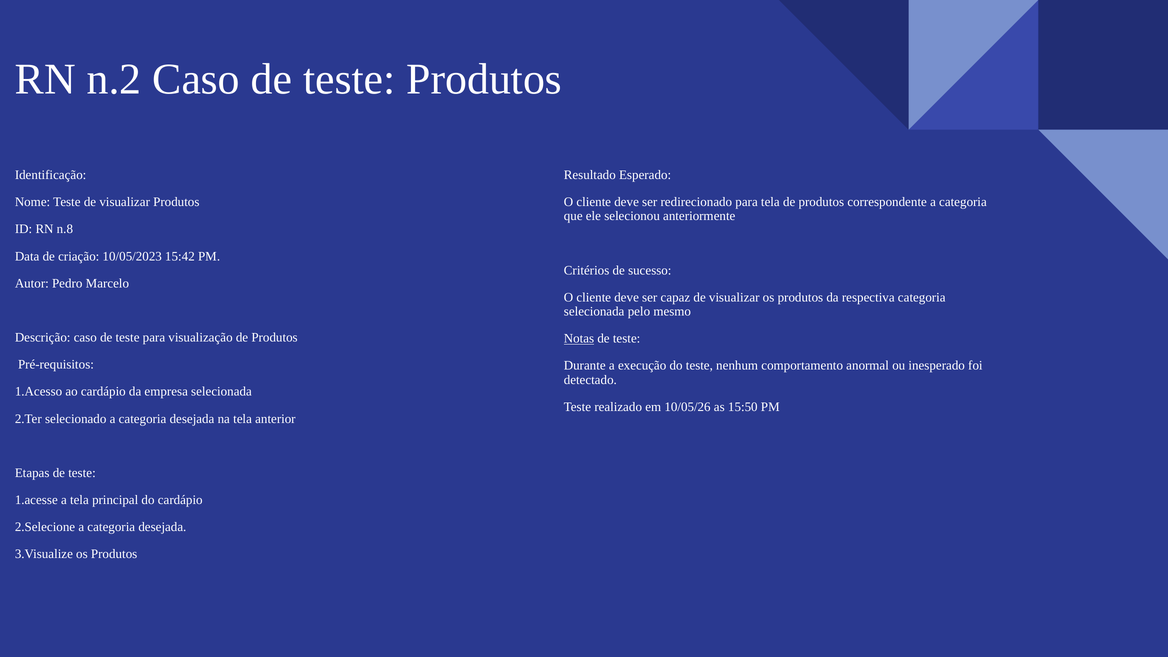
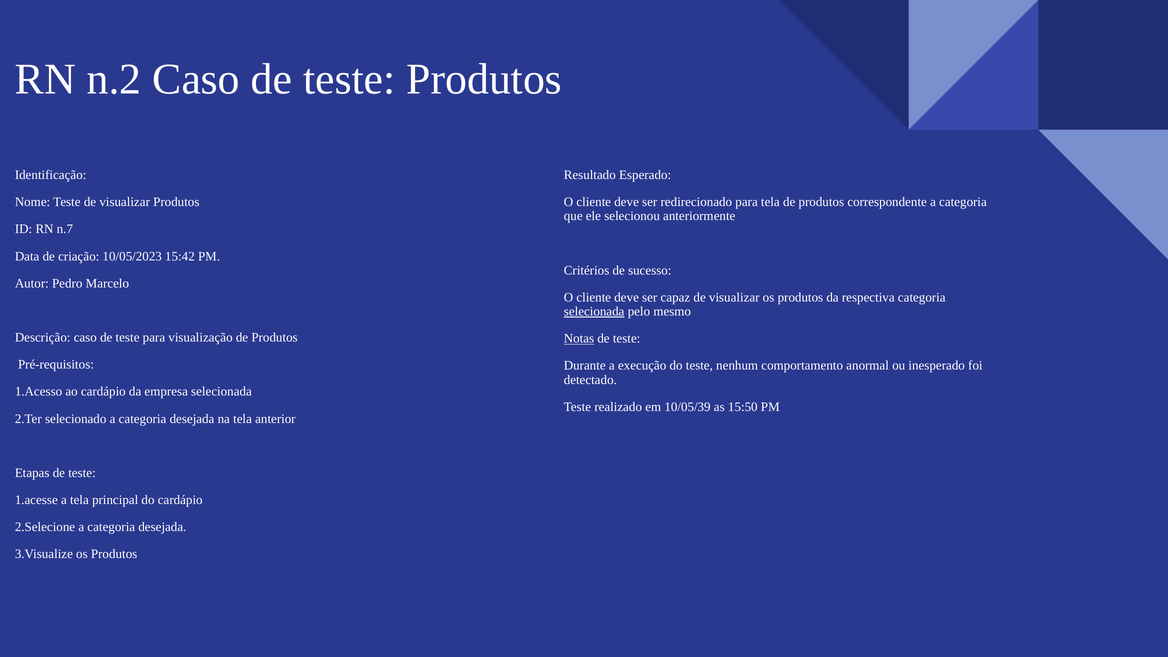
n.8: n.8 -> n.7
selecionada at (594, 311) underline: none -> present
10/05/26: 10/05/26 -> 10/05/39
